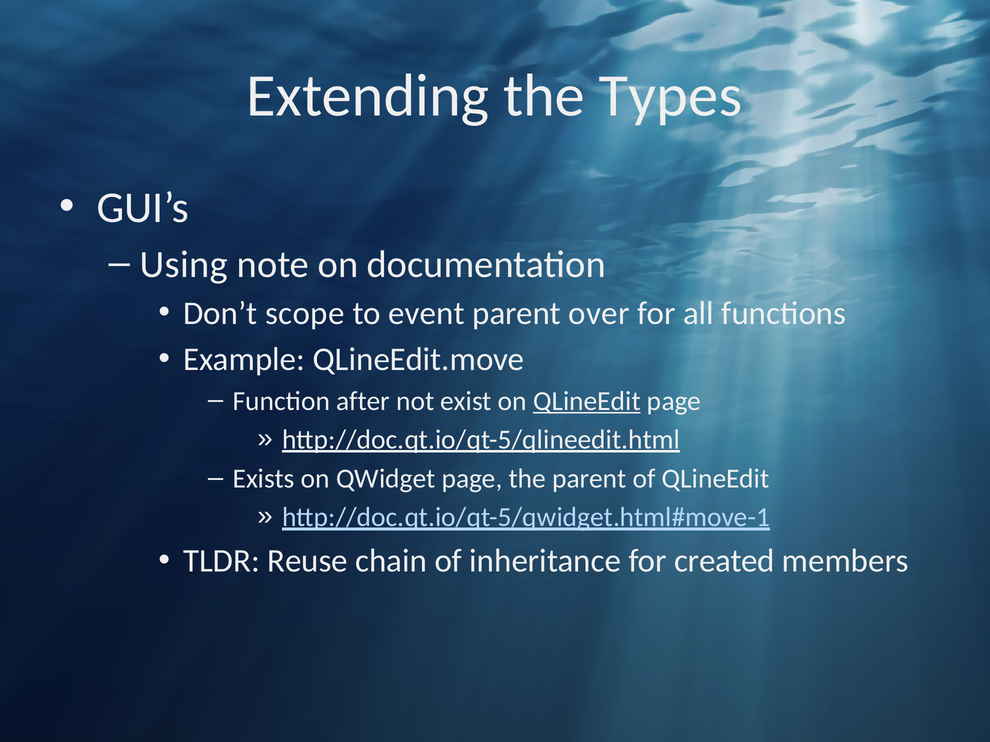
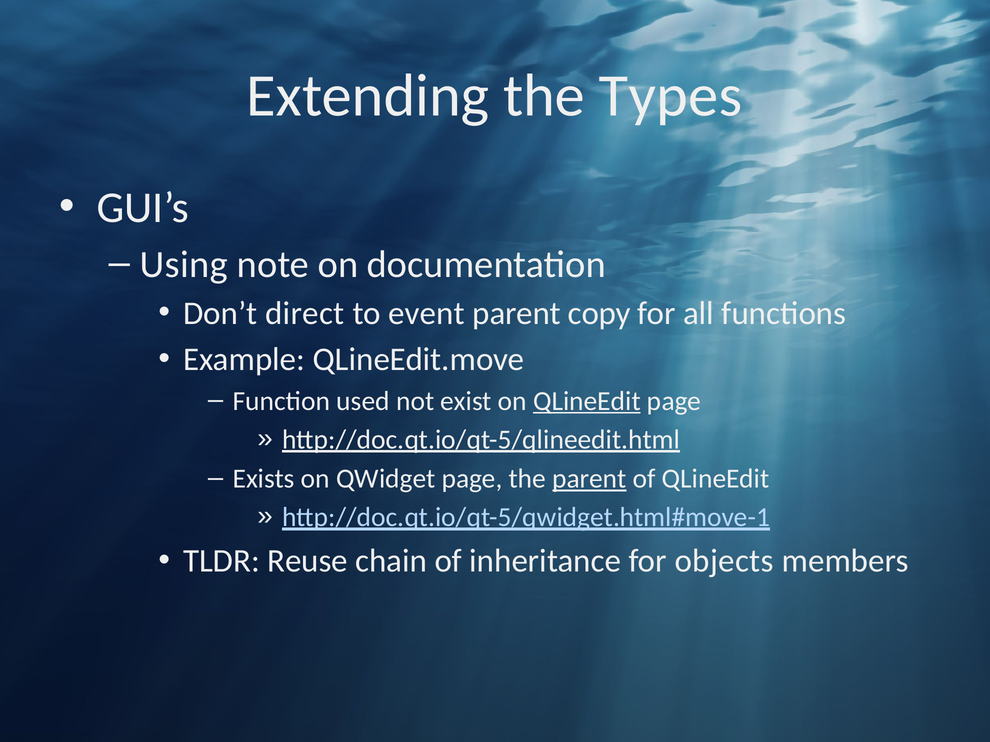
scope: scope -> direct
over: over -> copy
after: after -> used
parent at (589, 479) underline: none -> present
created: created -> objects
